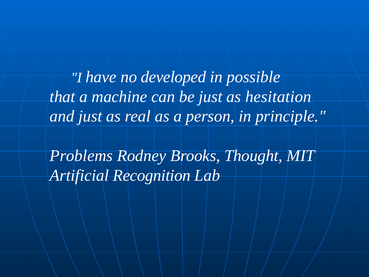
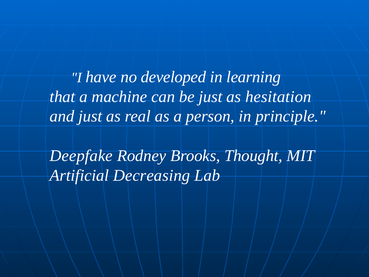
possible: possible -> learning
Problems: Problems -> Deepfake
Recognition: Recognition -> Decreasing
